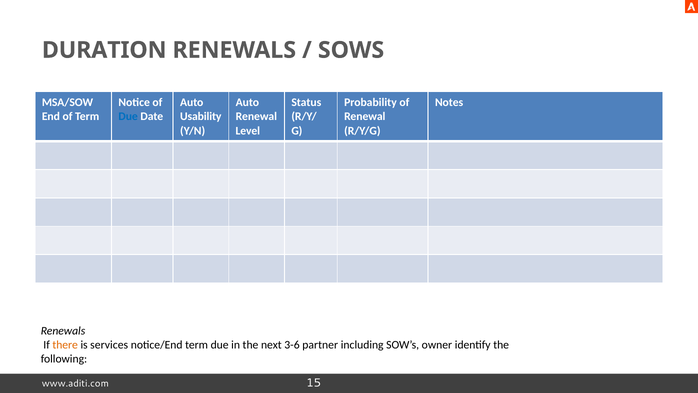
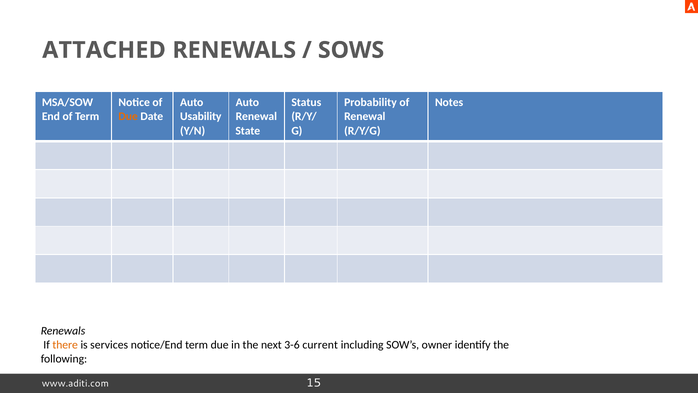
DURATION: DURATION -> ATTACHED
Due at (128, 117) colour: blue -> orange
Level: Level -> State
partner: partner -> current
